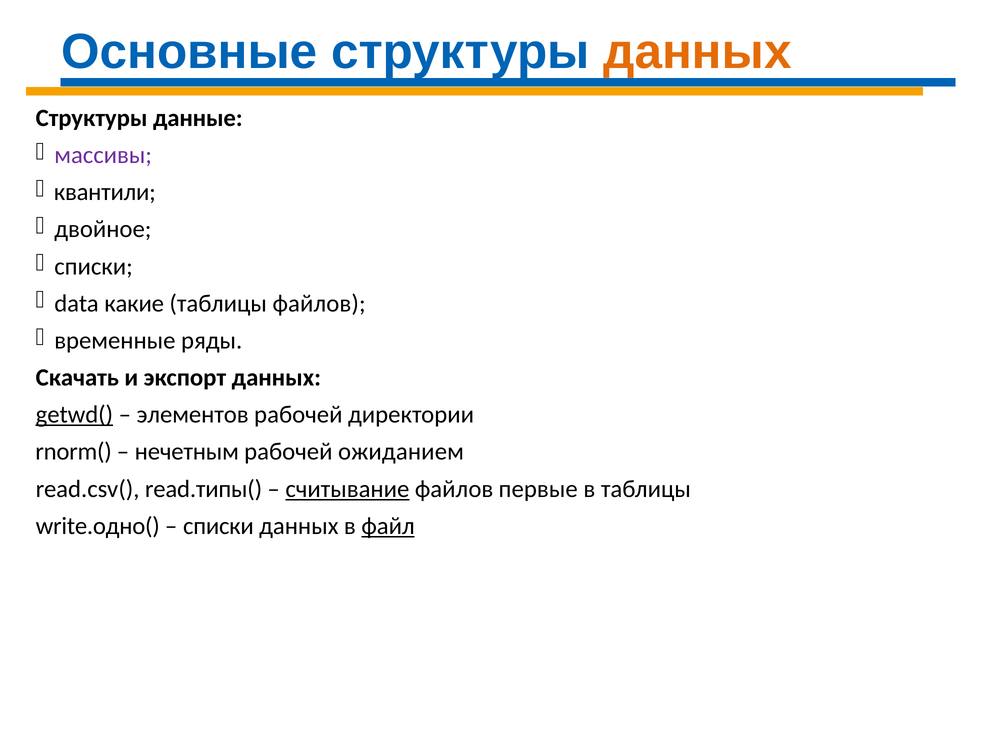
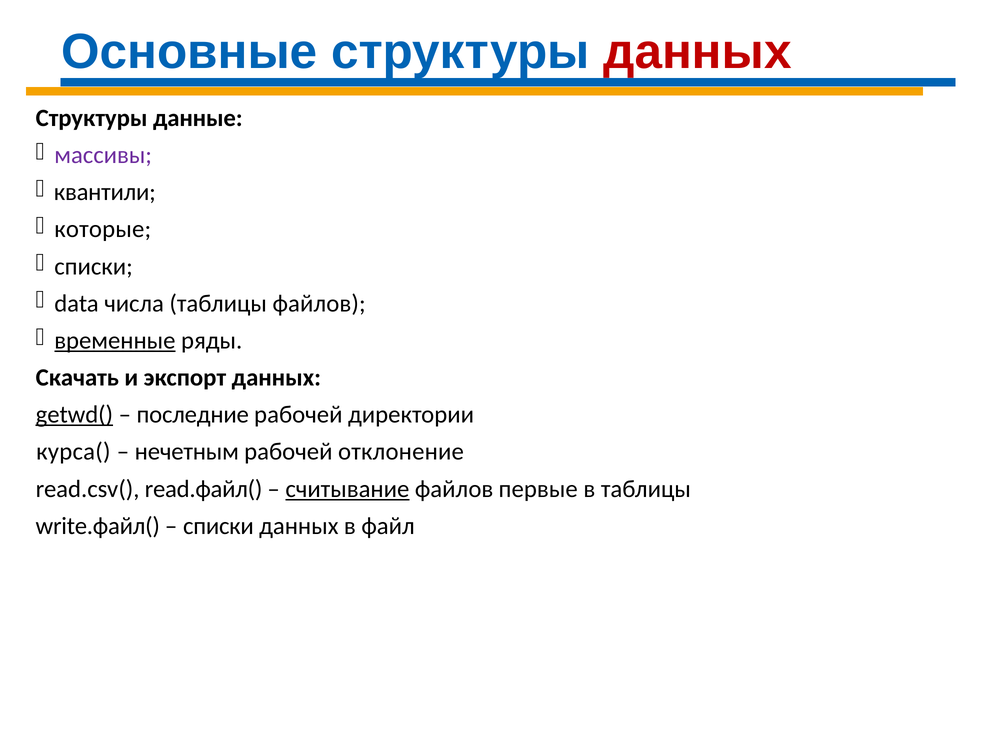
данных at (697, 52) colour: orange -> red
двойное: двойное -> которые
какие: какие -> числа
временные underline: none -> present
элементов: элементов -> последние
rnorm(: rnorm( -> курса(
ожиданием: ожиданием -> отклонение
read.типы(: read.типы( -> read.файл(
write.одно(: write.одно( -> write.файл(
файл underline: present -> none
